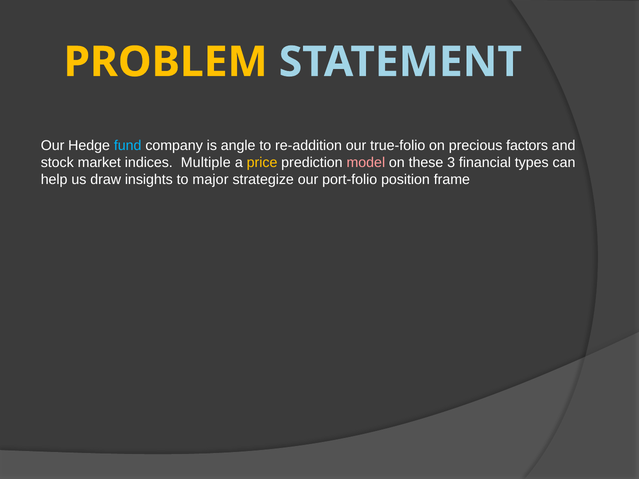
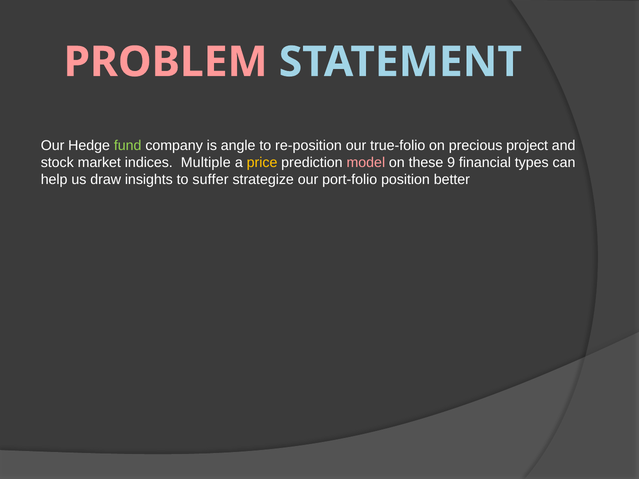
PROBLEM colour: yellow -> pink
fund colour: light blue -> light green
re-addition: re-addition -> re-position
factors: factors -> project
3: 3 -> 9
major: major -> suffer
frame: frame -> better
